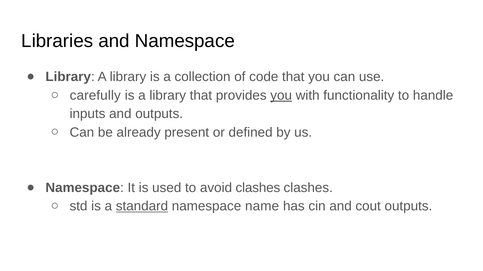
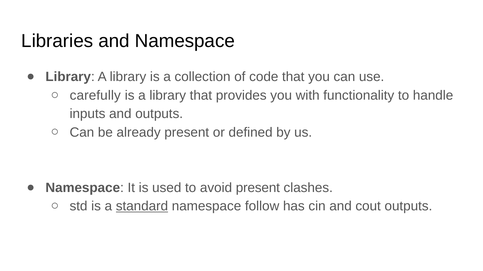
you at (281, 96) underline: present -> none
avoid clashes: clashes -> present
name: name -> follow
